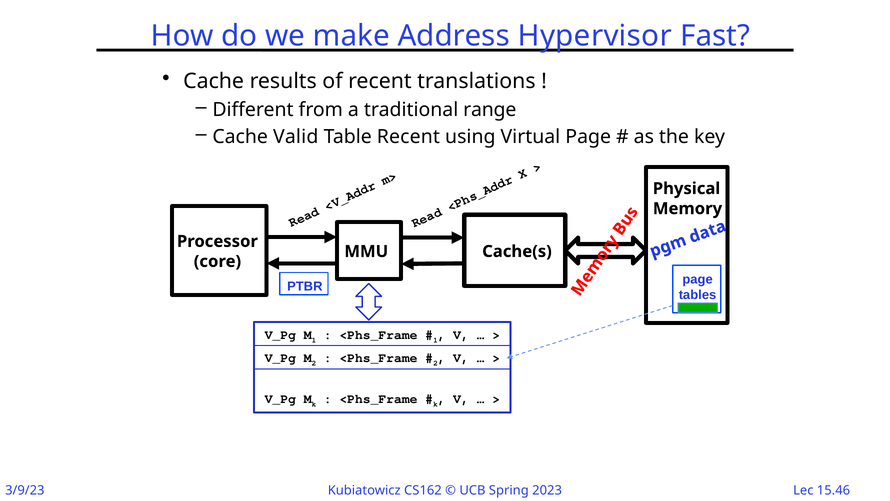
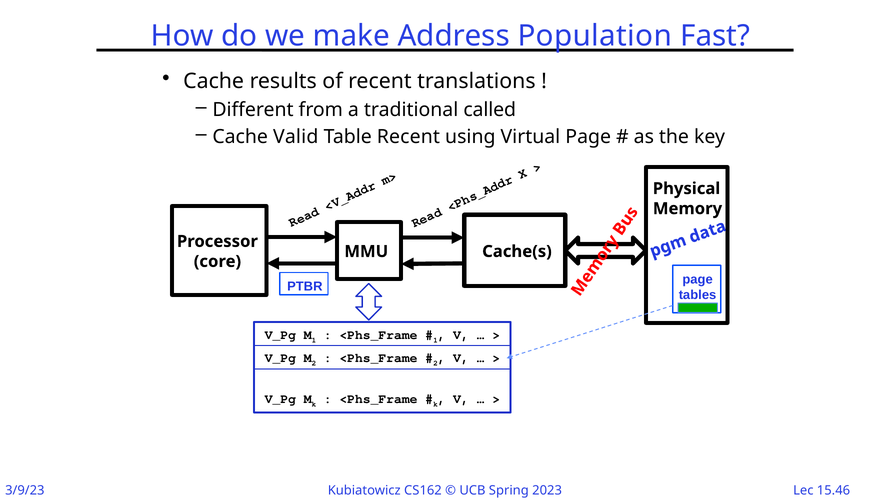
Hypervisor: Hypervisor -> Population
range: range -> called
